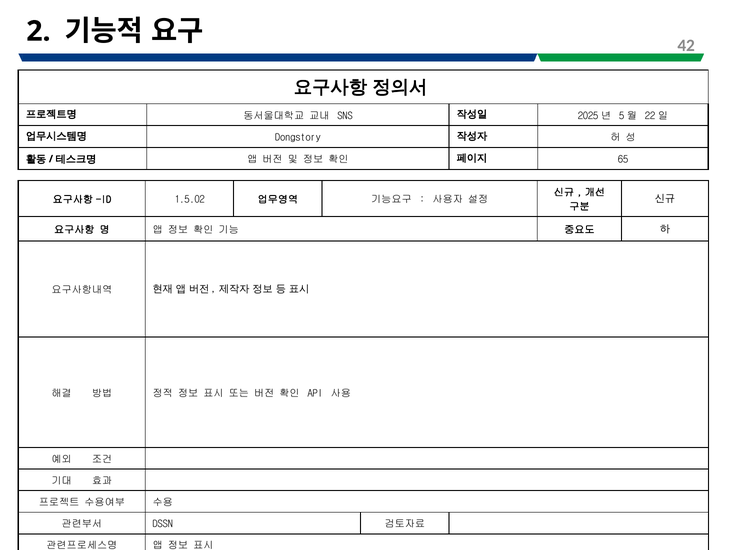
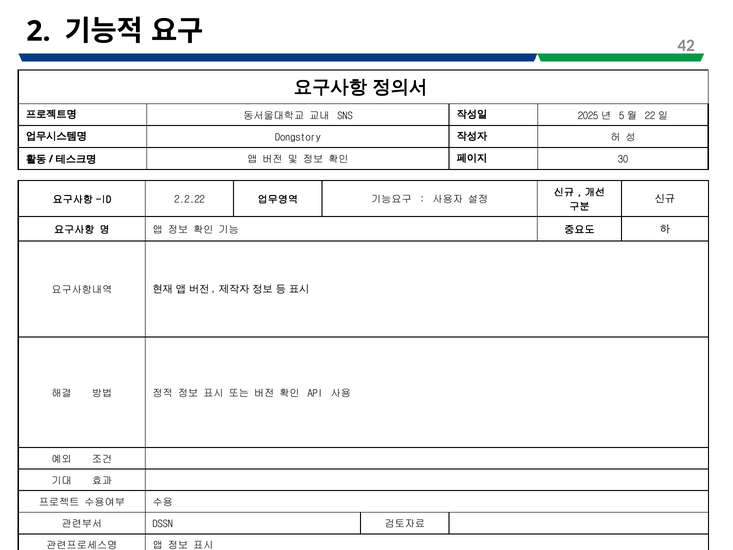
65: 65 -> 30
1.5.02: 1.5.02 -> 2.2.22
